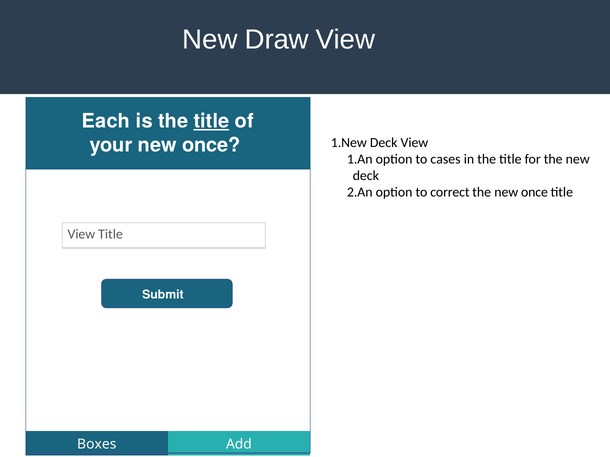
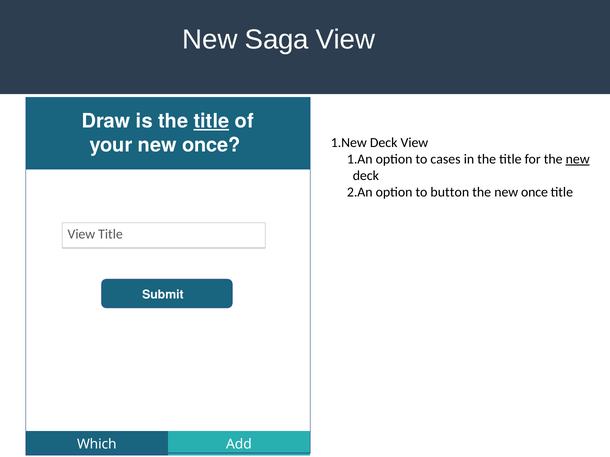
Draw: Draw -> Saga
Each: Each -> Draw
new at (578, 159) underline: none -> present
correct: correct -> button
Boxes: Boxes -> Which
